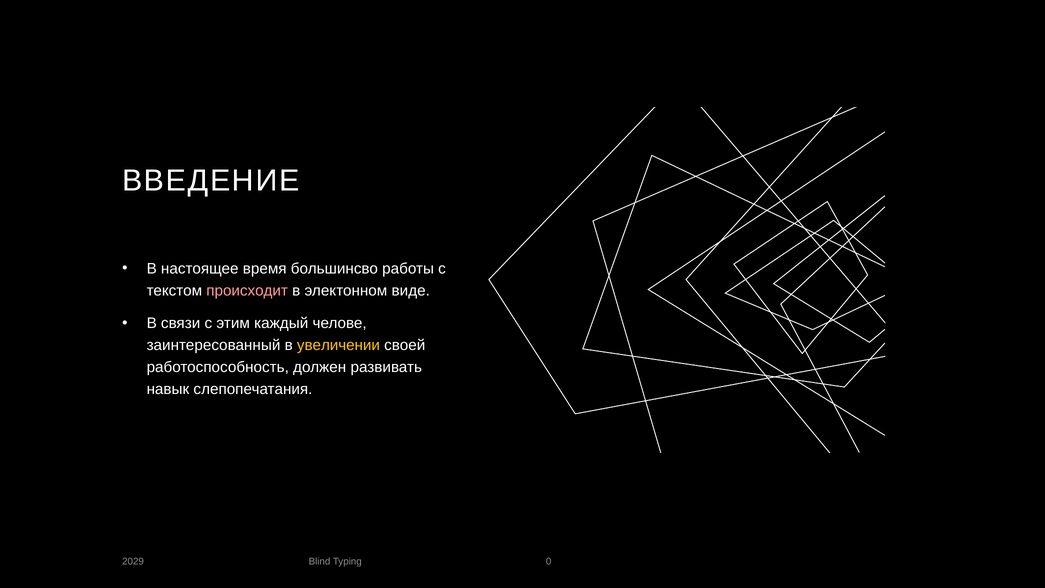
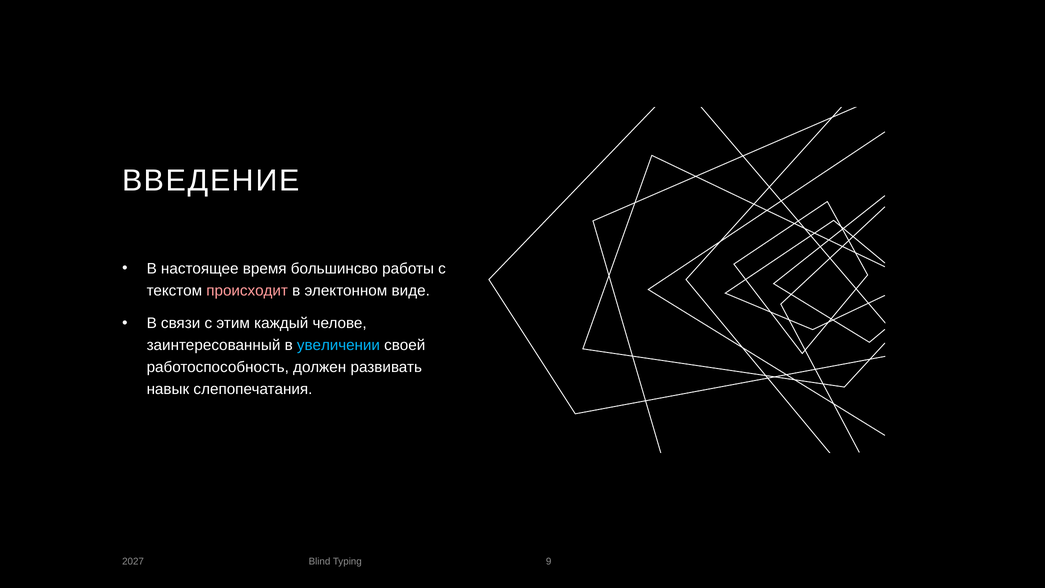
увеличении colour: yellow -> light blue
2029: 2029 -> 2027
0: 0 -> 9
